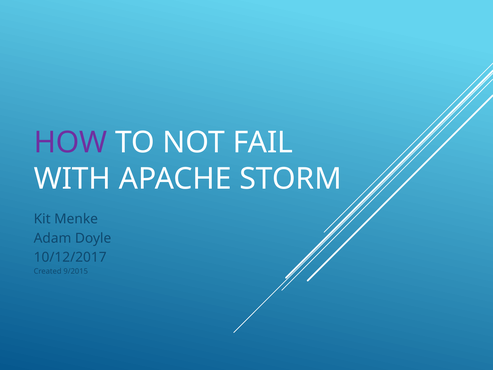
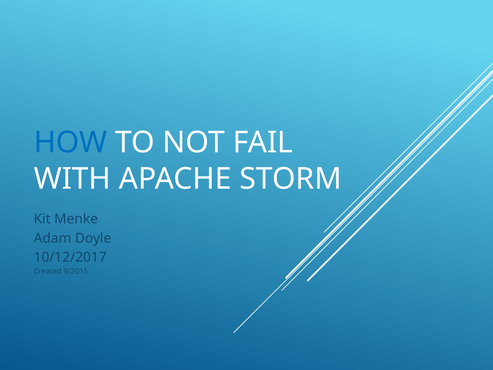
HOW colour: purple -> blue
